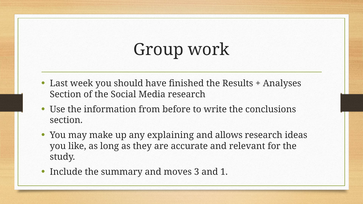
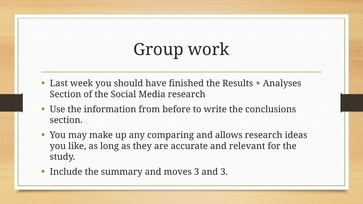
explaining: explaining -> comparing
and 1: 1 -> 3
